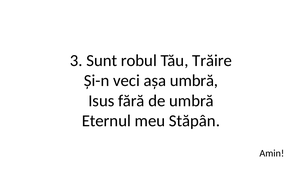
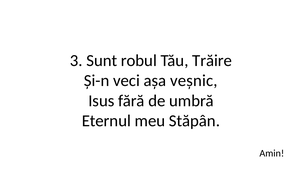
așa umbră: umbră -> veșnic
